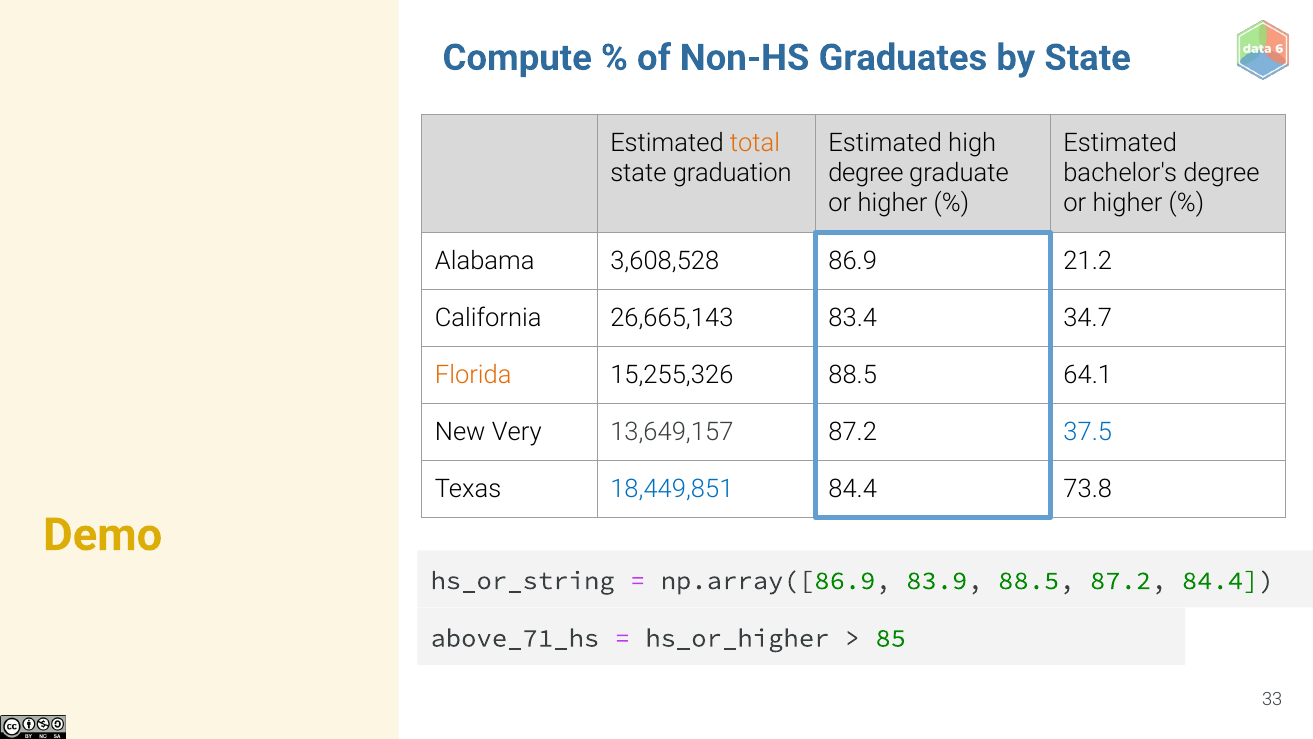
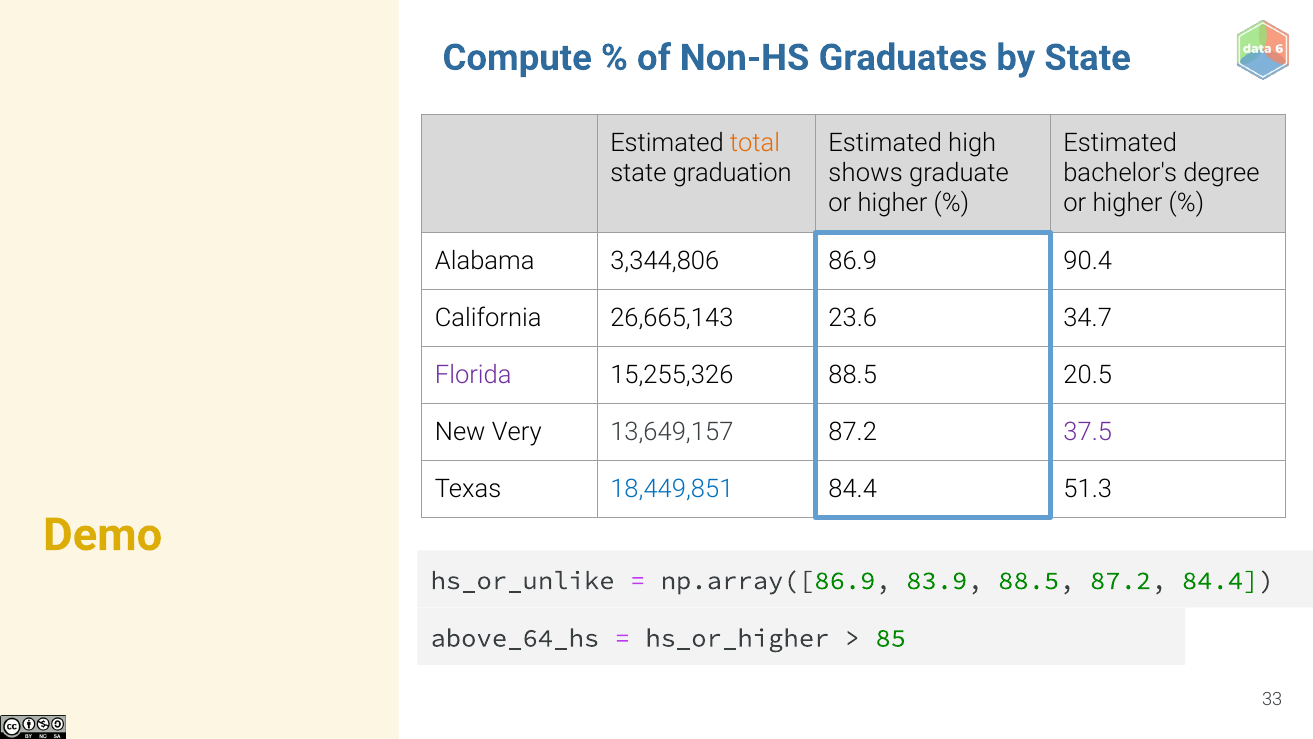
degree at (866, 173): degree -> shows
3,608,528: 3,608,528 -> 3,344,806
21.2: 21.2 -> 90.4
83.4: 83.4 -> 23.6
Florida colour: orange -> purple
64.1: 64.1 -> 20.5
37.5 colour: blue -> purple
73.8: 73.8 -> 51.3
hs_or_string: hs_or_string -> hs_or_unlike
above_71_hs: above_71_hs -> above_64_hs
